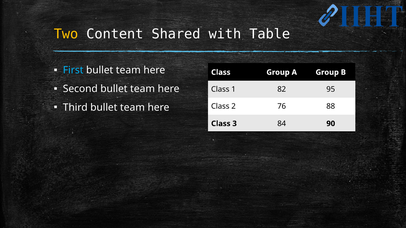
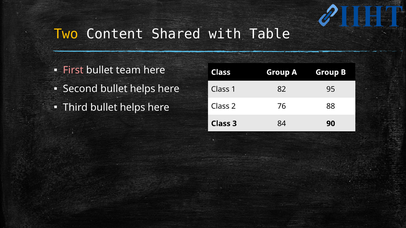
First colour: light blue -> pink
Second bullet team: team -> helps
Third bullet team: team -> helps
